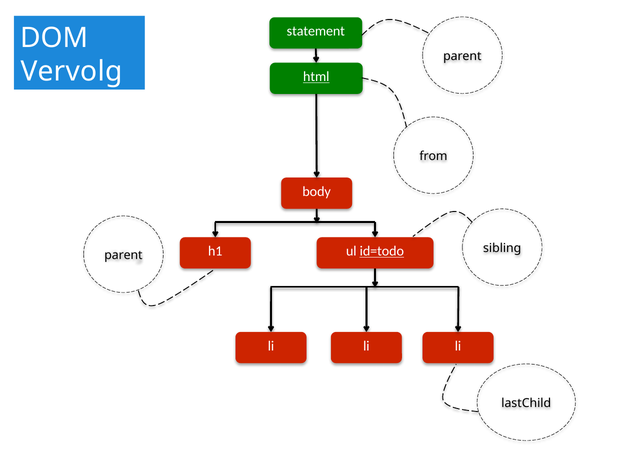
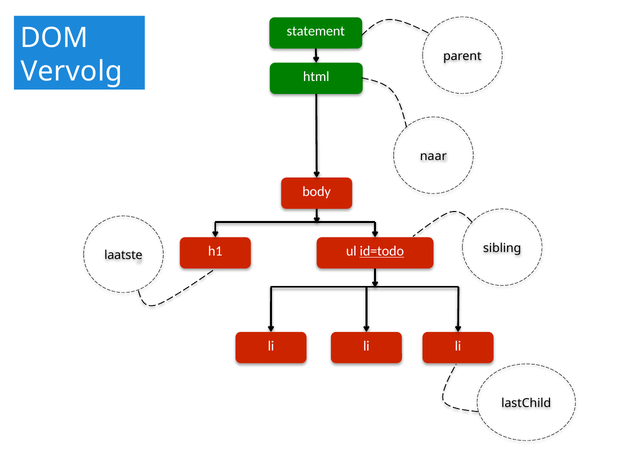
html underline: present -> none
from: from -> naar
parent at (123, 255): parent -> laatste
